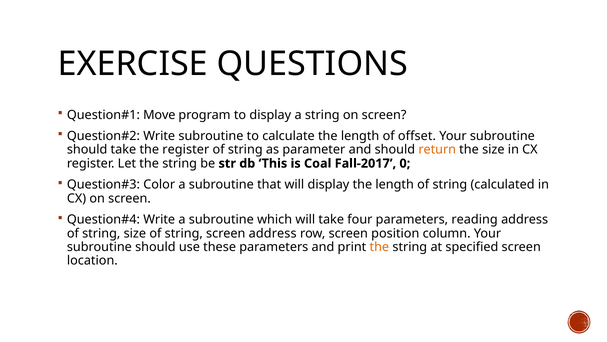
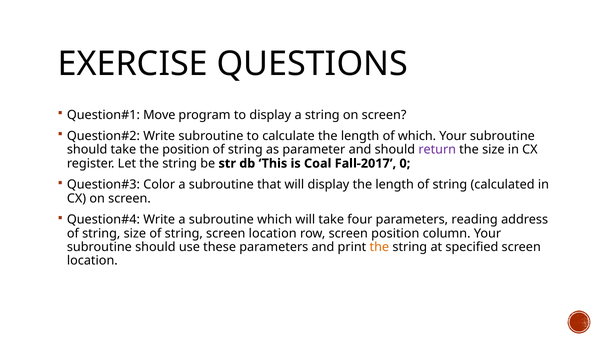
of offset: offset -> which
the register: register -> position
return colour: orange -> purple
string screen address: address -> location
